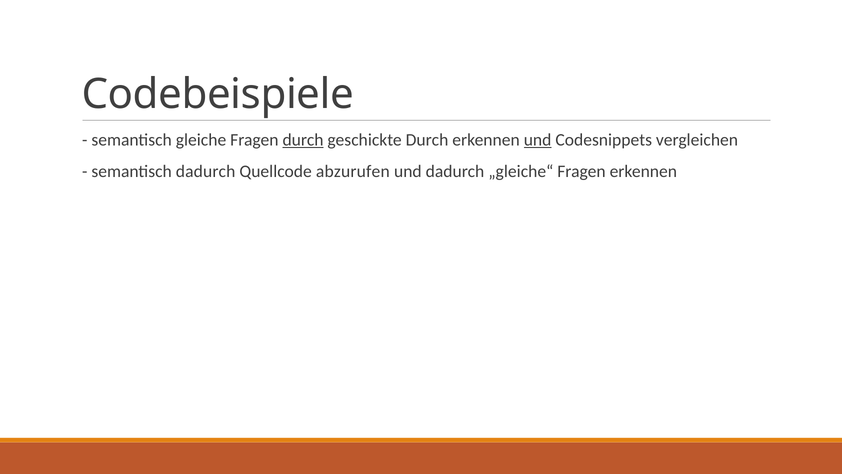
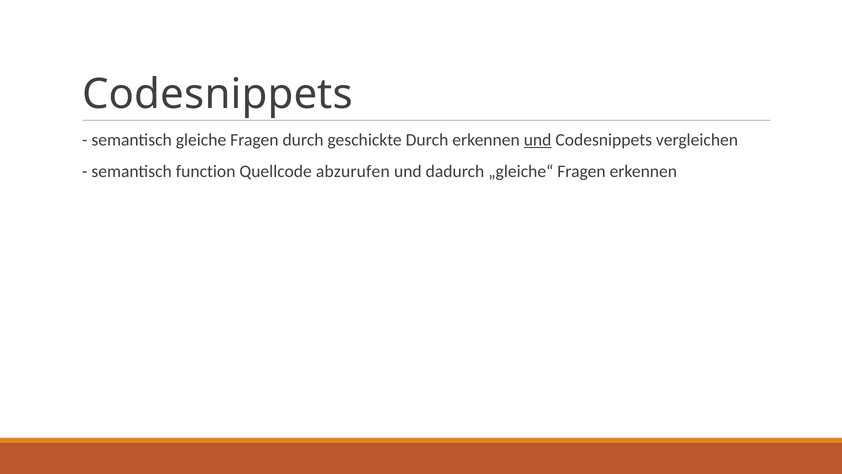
Codebeispiele at (218, 94): Codebeispiele -> Codesnippets
durch at (303, 140) underline: present -> none
semantisch dadurch: dadurch -> function
